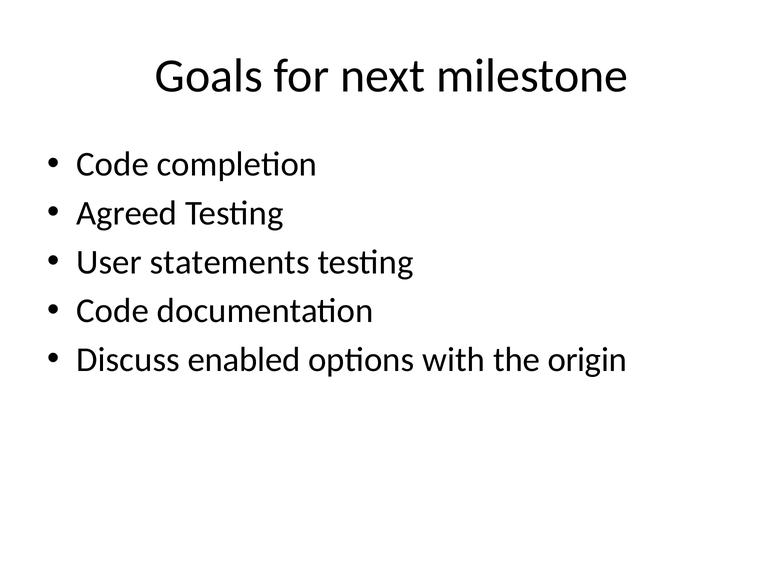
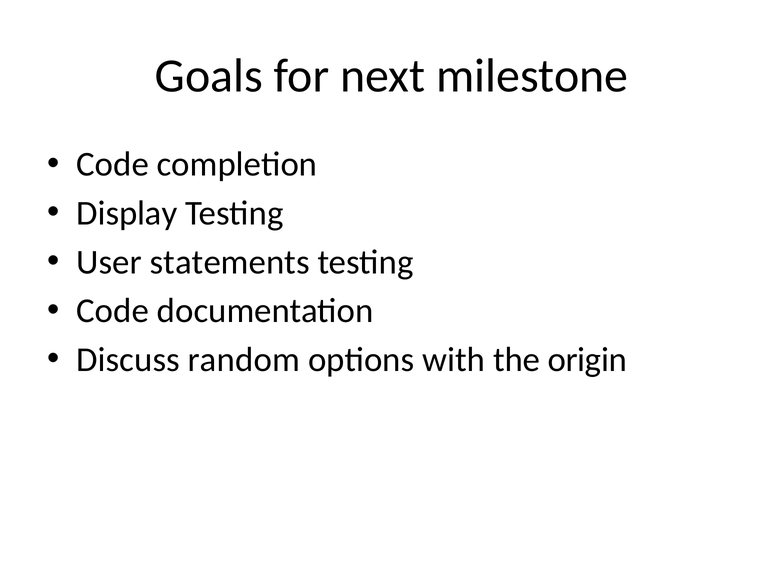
Agreed: Agreed -> Display
enabled: enabled -> random
